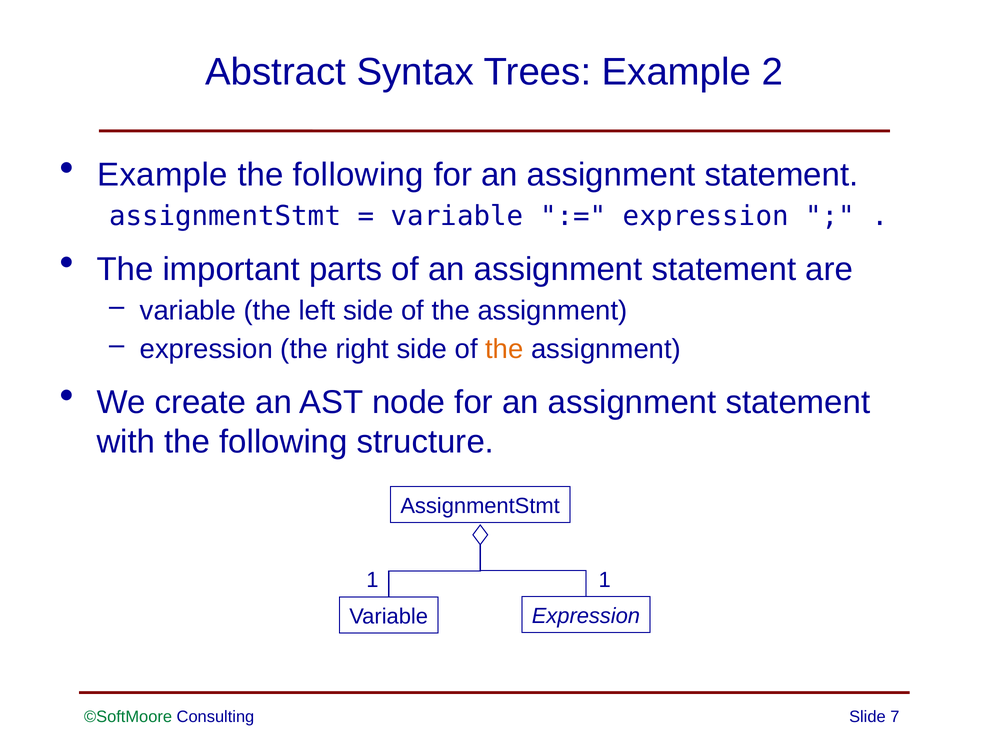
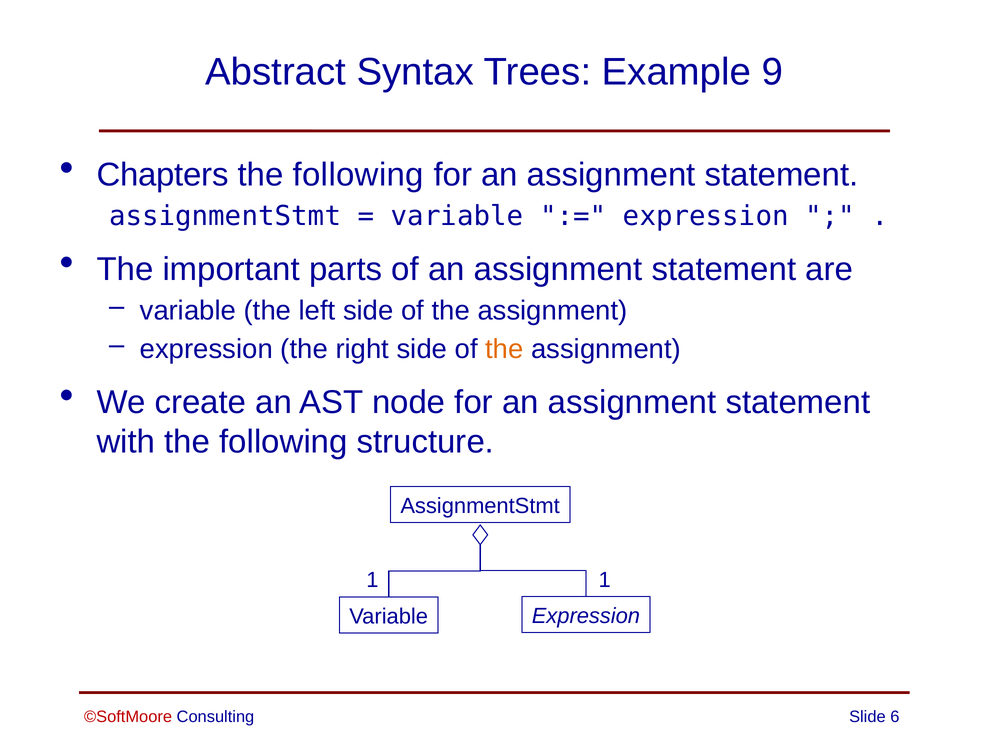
2: 2 -> 9
Example at (162, 175): Example -> Chapters
©SoftMoore colour: green -> red
7: 7 -> 6
